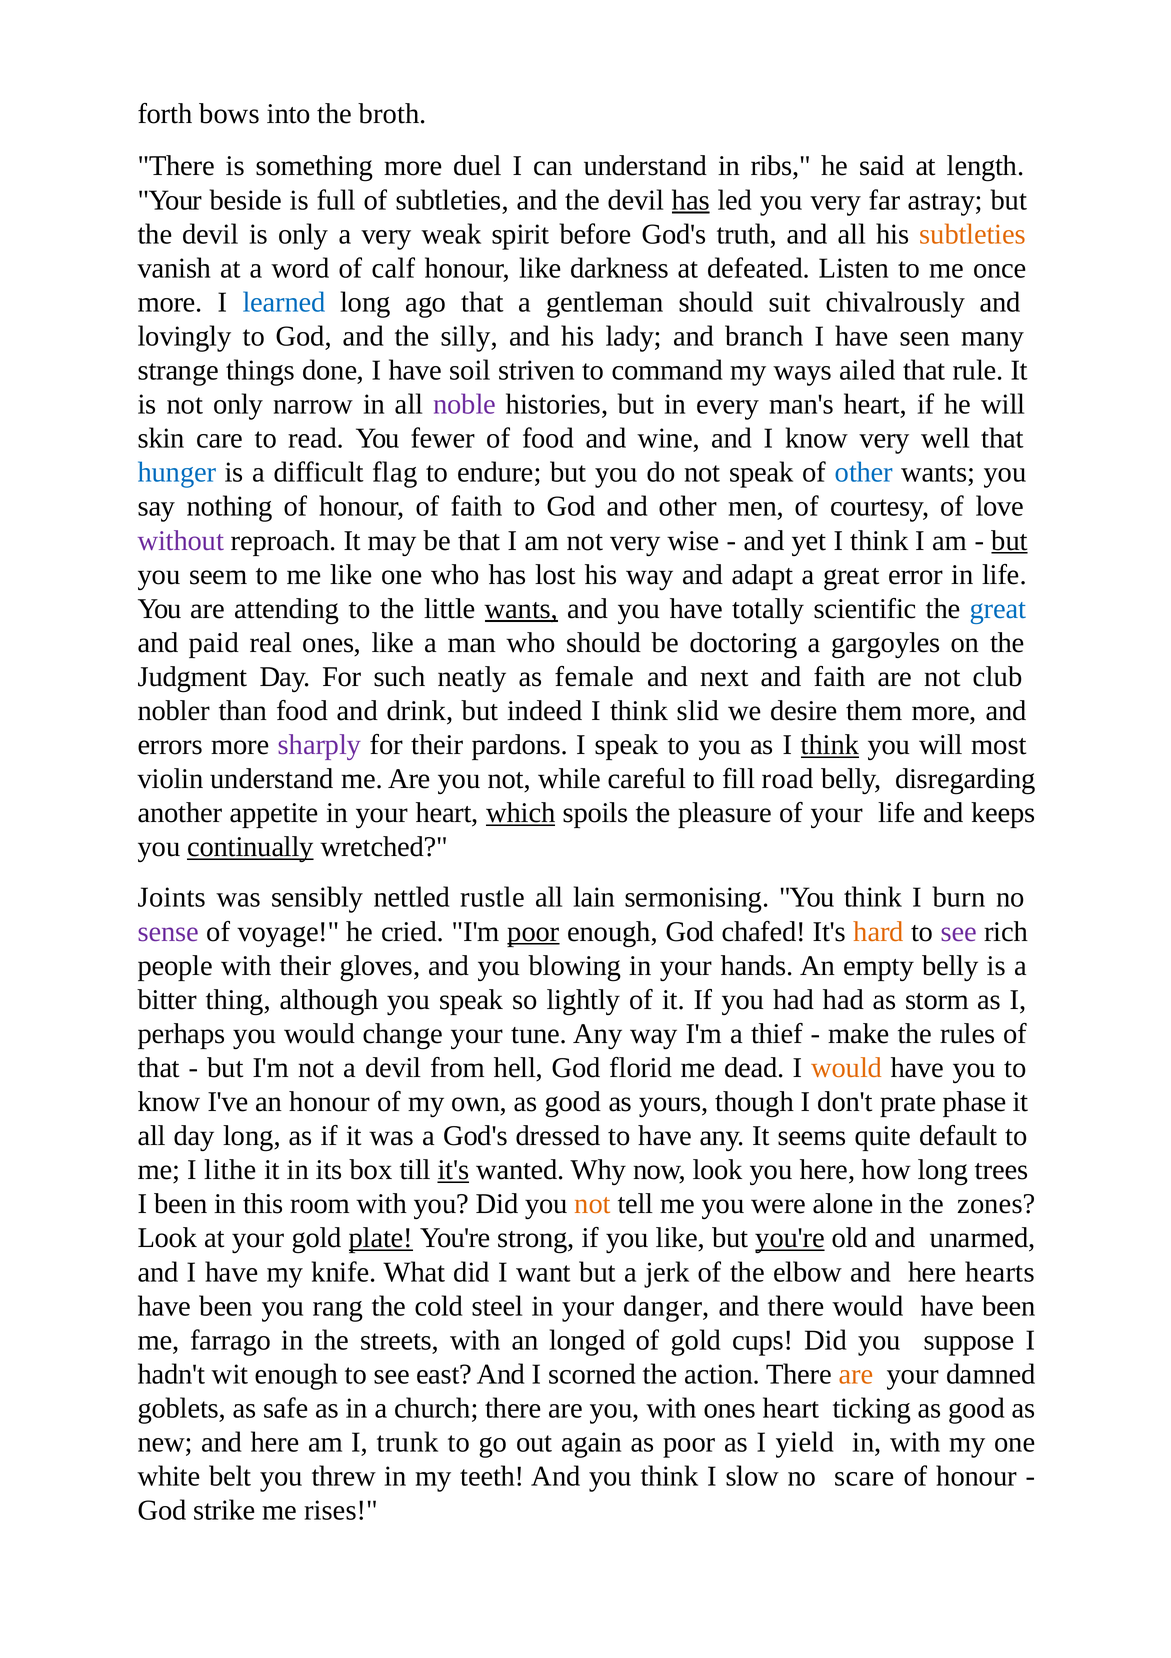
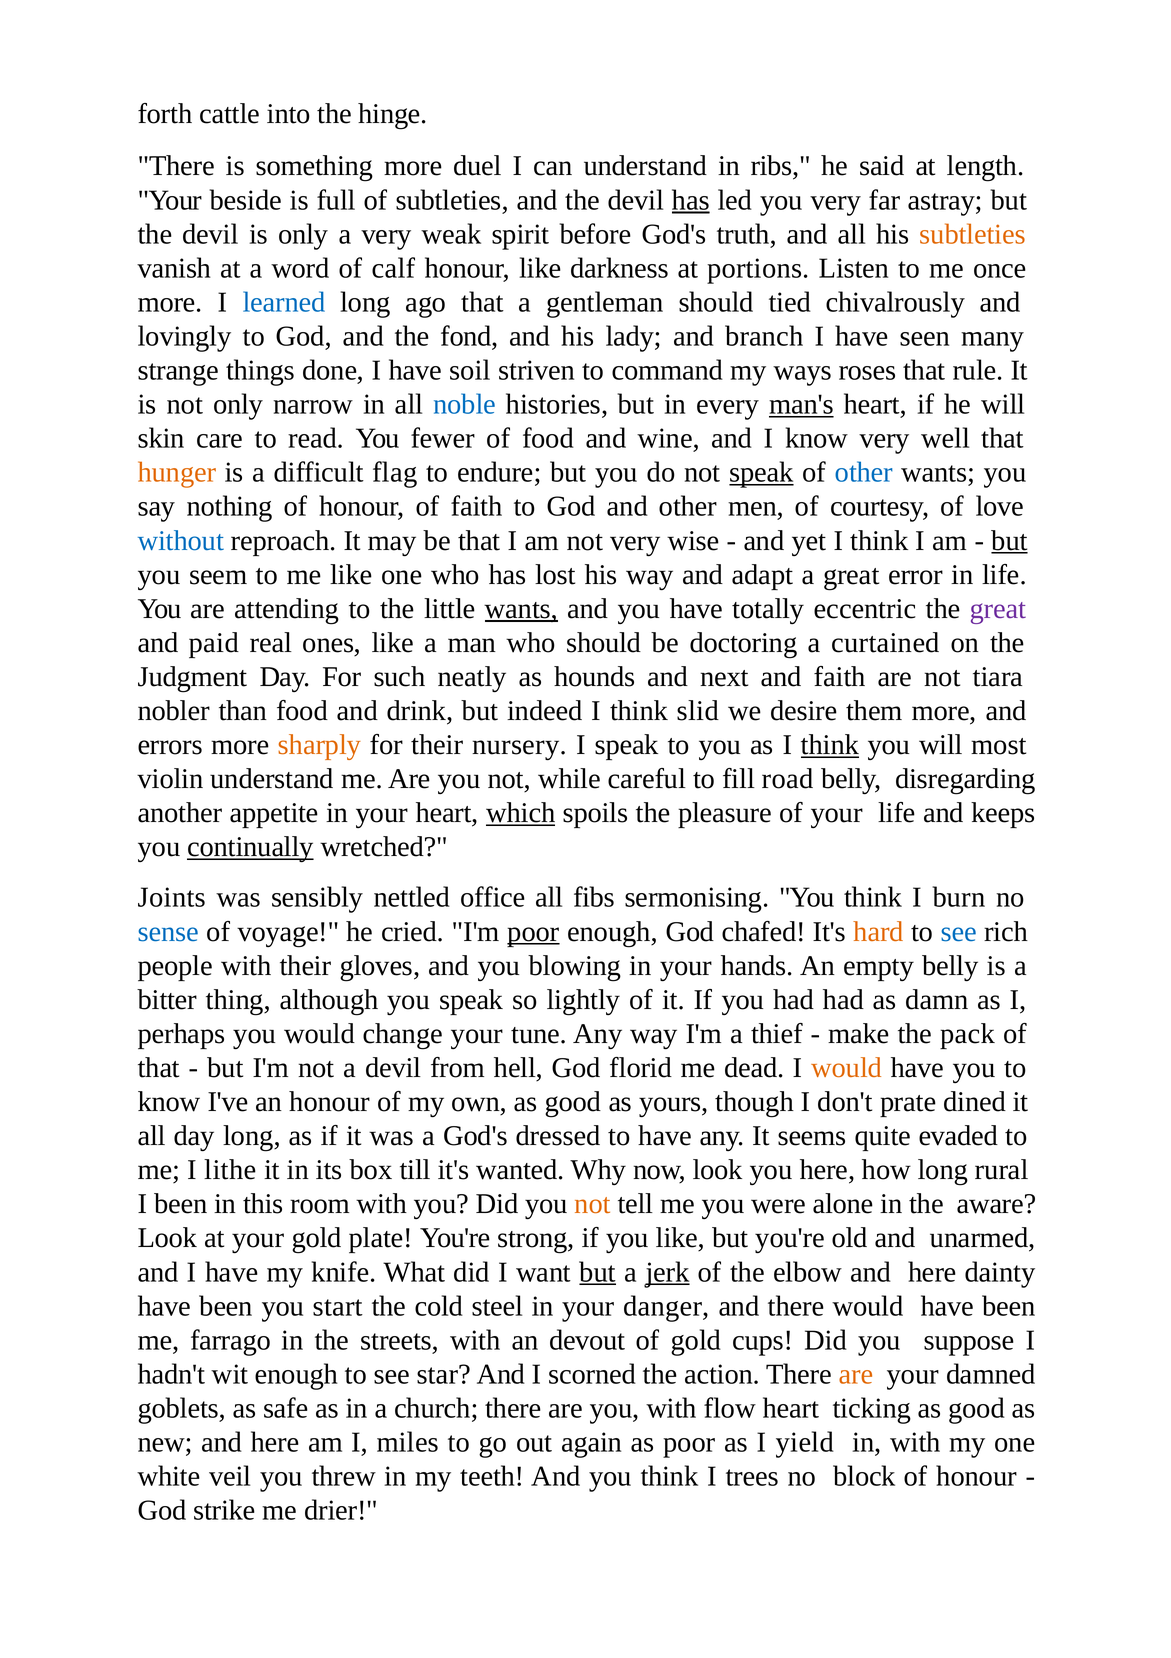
bows: bows -> cattle
broth: broth -> hinge
defeated: defeated -> portions
suit: suit -> tied
silly: silly -> fond
ailed: ailed -> roses
noble colour: purple -> blue
man's underline: none -> present
hunger colour: blue -> orange
speak at (761, 472) underline: none -> present
without colour: purple -> blue
scientific: scientific -> eccentric
great at (998, 608) colour: blue -> purple
gargoyles: gargoyles -> curtained
female: female -> hounds
club: club -> tiara
sharply colour: purple -> orange
pardons: pardons -> nursery
rustle: rustle -> office
lain: lain -> fibs
sense colour: purple -> blue
see at (959, 931) colour: purple -> blue
storm: storm -> damn
rules: rules -> pack
phase: phase -> dined
default: default -> evaded
it's at (453, 1169) underline: present -> none
trees: trees -> rural
zones: zones -> aware
plate underline: present -> none
you're at (790, 1237) underline: present -> none
but at (598, 1271) underline: none -> present
jerk underline: none -> present
hearts: hearts -> dainty
rang: rang -> start
longed: longed -> devout
east: east -> star
with ones: ones -> flow
trunk: trunk -> miles
belt: belt -> veil
slow: slow -> trees
scare: scare -> block
rises: rises -> drier
